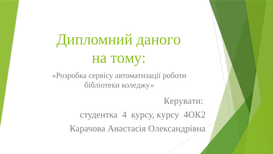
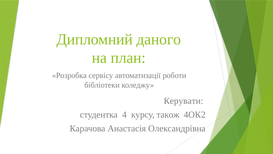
тому: тому -> план
курсу курсу: курсу -> також
